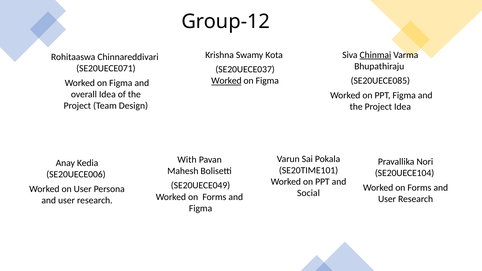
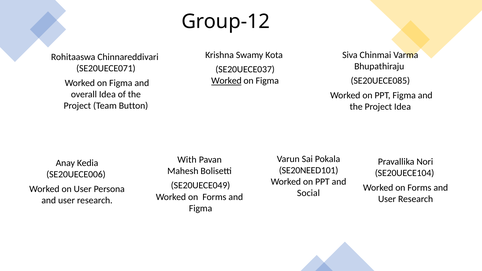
Chinmai underline: present -> none
Design: Design -> Button
SE20TIME101: SE20TIME101 -> SE20NEED101
